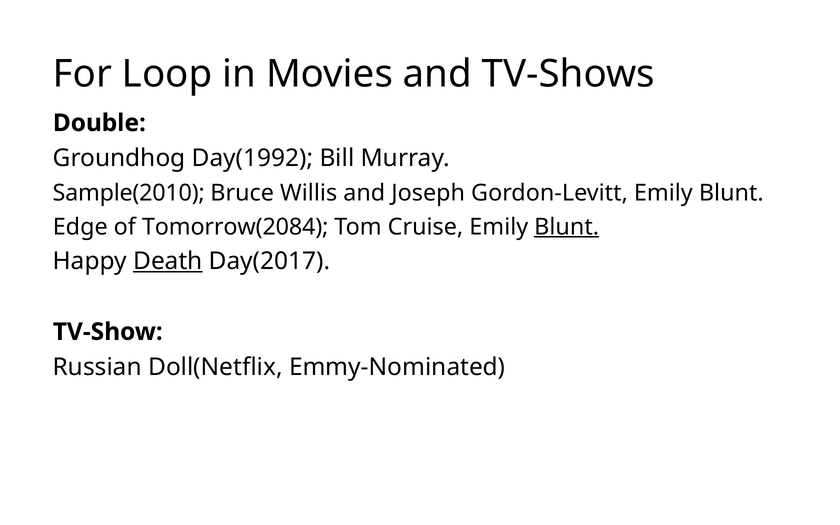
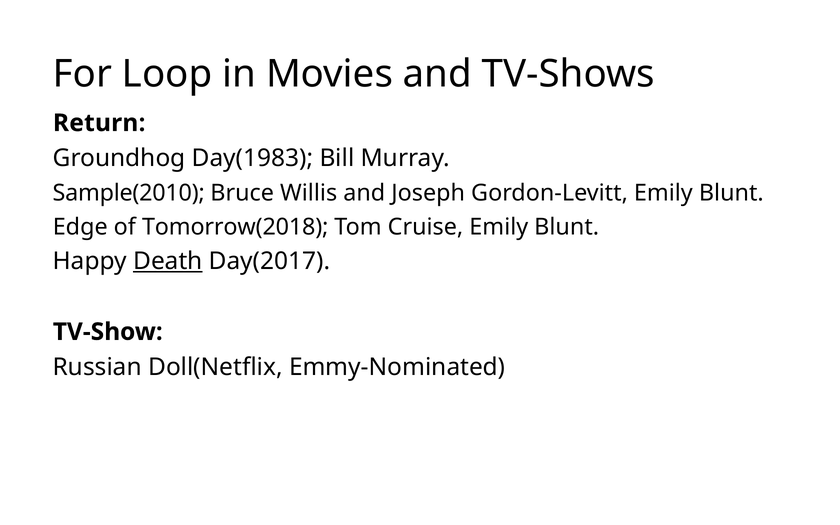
Double: Double -> Return
Day(1992: Day(1992 -> Day(1983
Tomorrow(2084: Tomorrow(2084 -> Tomorrow(2018
Blunt at (567, 227) underline: present -> none
